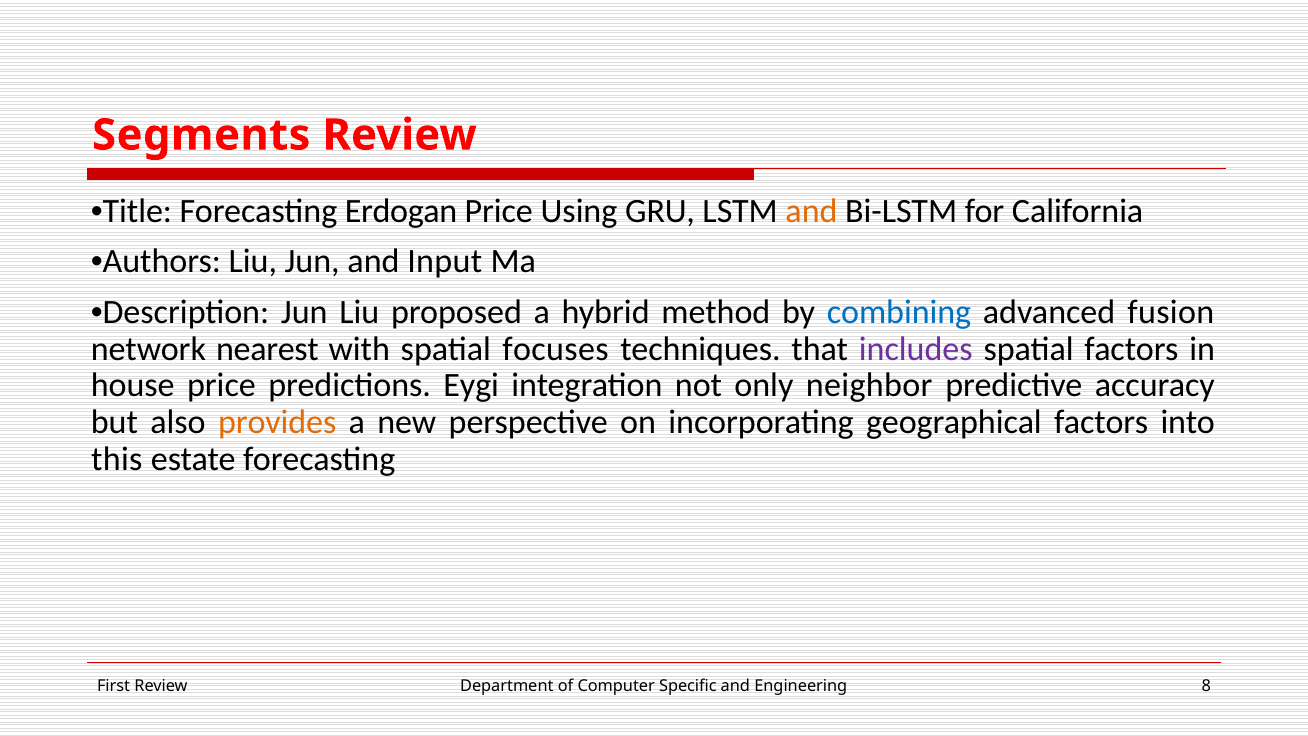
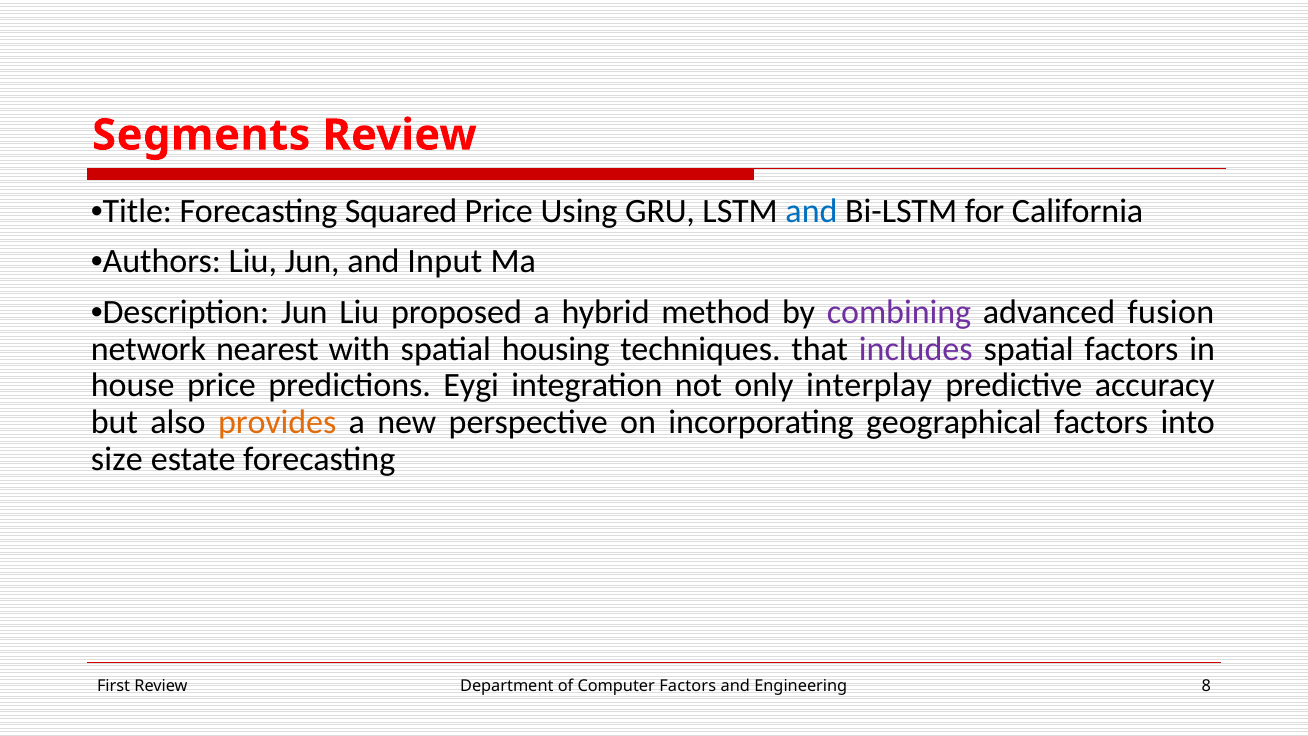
Erdogan: Erdogan -> Squared
and at (812, 211) colour: orange -> blue
combining colour: blue -> purple
focuses: focuses -> housing
neighbor: neighbor -> interplay
this: this -> size
Computer Specific: Specific -> Factors
